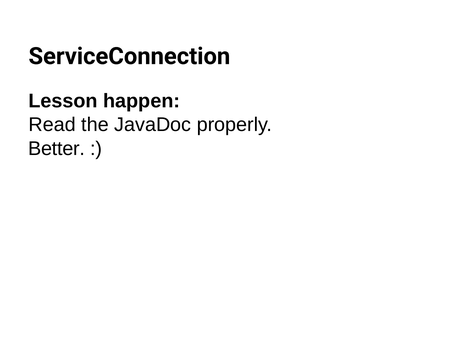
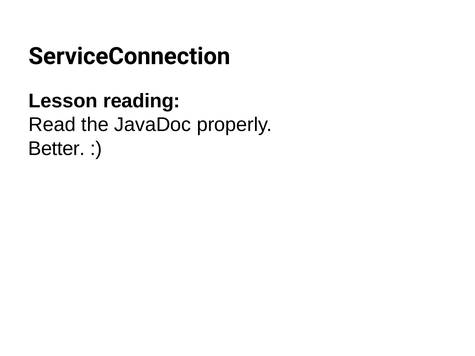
happen: happen -> reading
